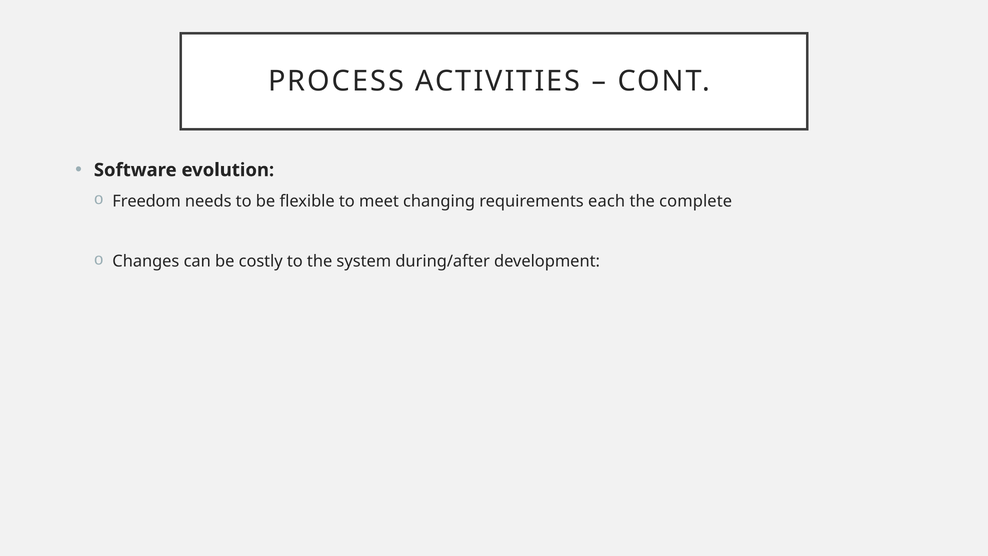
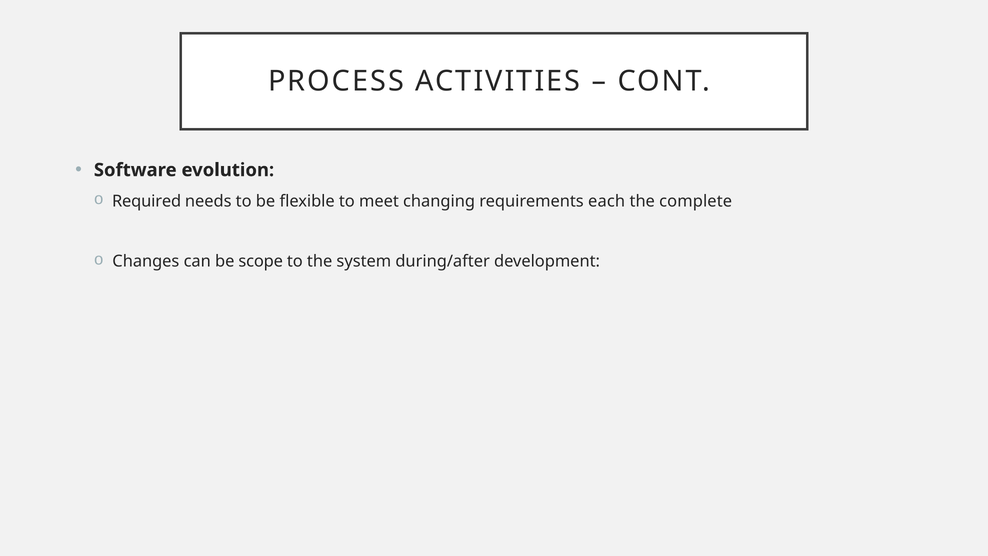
Freedom: Freedom -> Required
costly: costly -> scope
